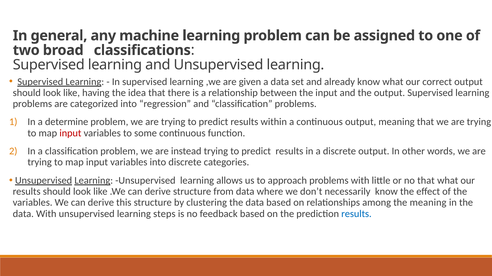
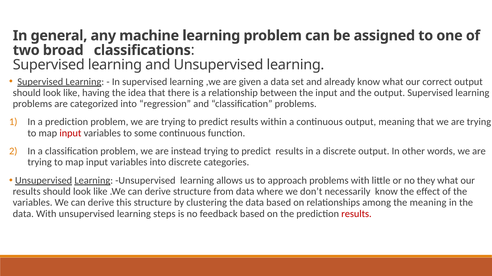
a determine: determine -> prediction
no that: that -> they
results at (356, 214) colour: blue -> red
